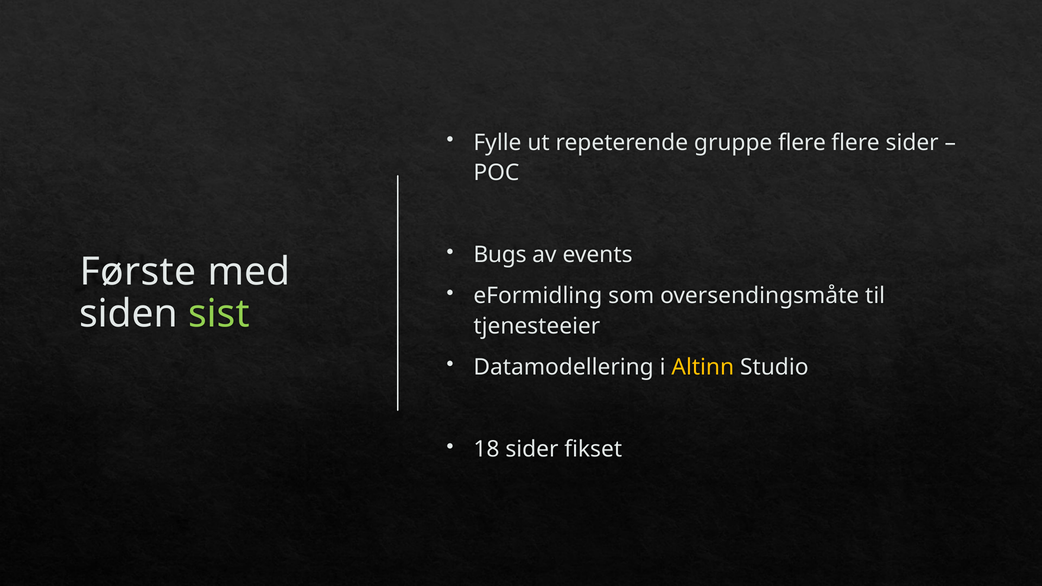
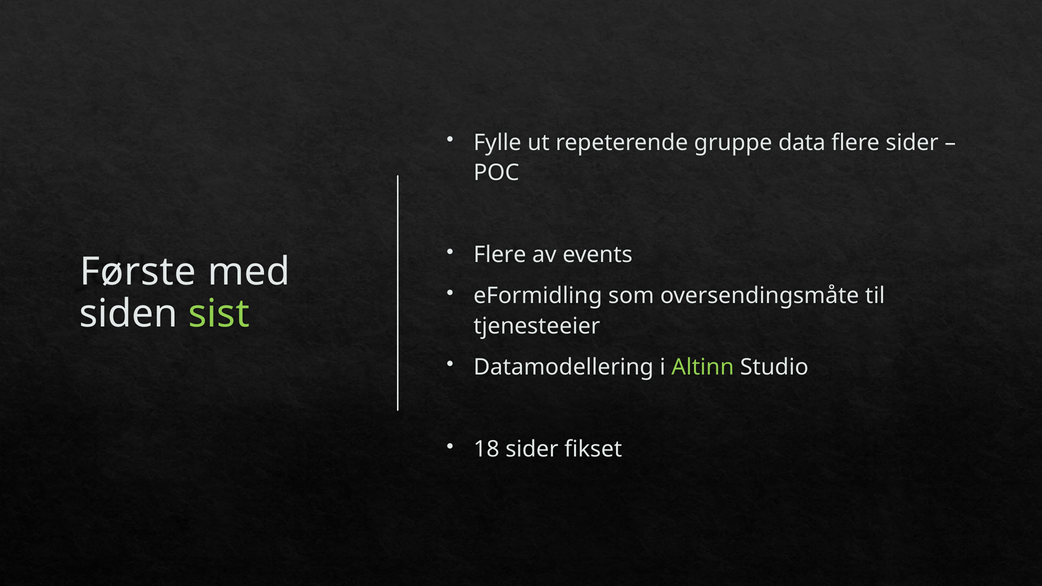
gruppe flere: flere -> data
Bugs at (500, 255): Bugs -> Flere
Altinn colour: yellow -> light green
